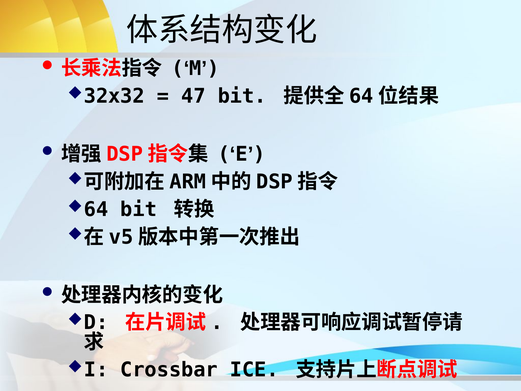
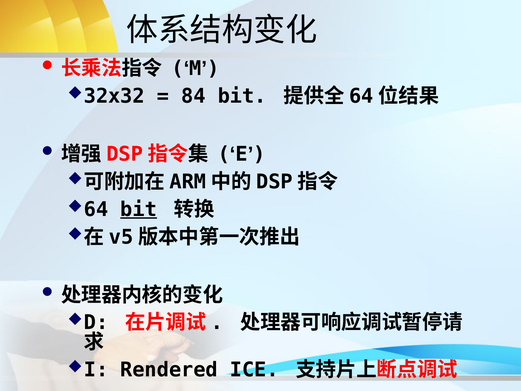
47: 47 -> 84
bit at (139, 209) underline: none -> present
Crossbar: Crossbar -> Rendered
